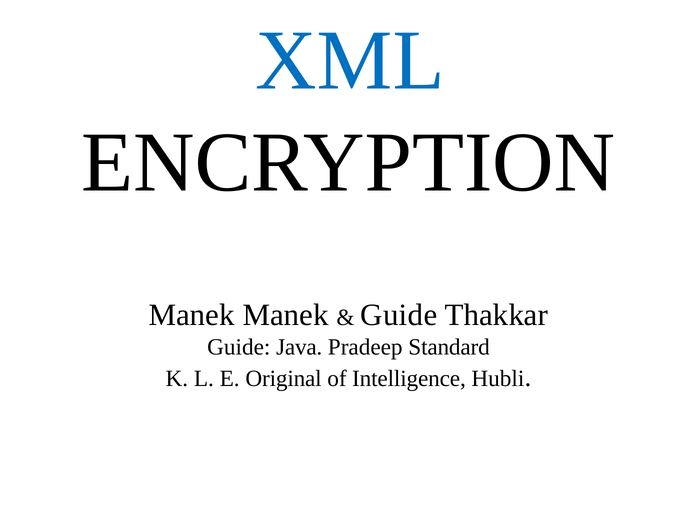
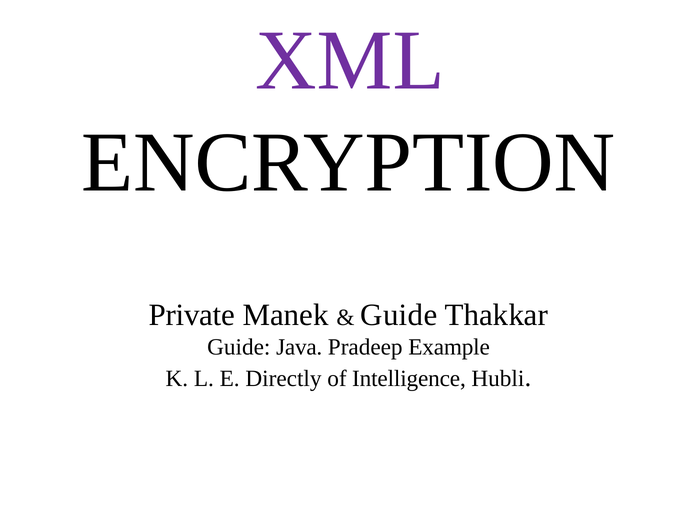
XML colour: blue -> purple
Manek at (192, 315): Manek -> Private
Standard: Standard -> Example
Original: Original -> Directly
